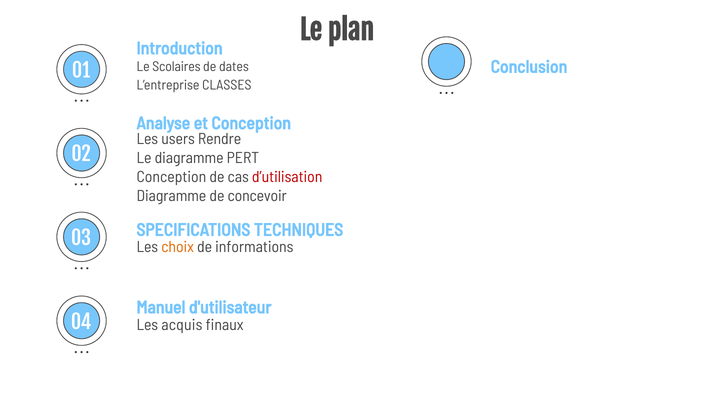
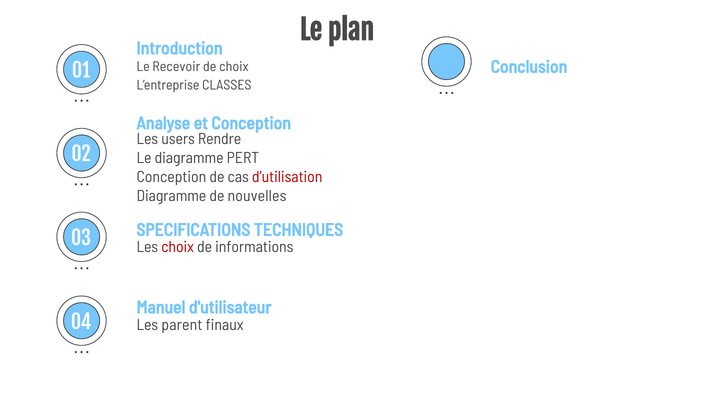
Scolaires: Scolaires -> Recevoir
de dates: dates -> choix
concevoir: concevoir -> nouvelles
choix at (178, 247) colour: orange -> red
acquis: acquis -> parent
